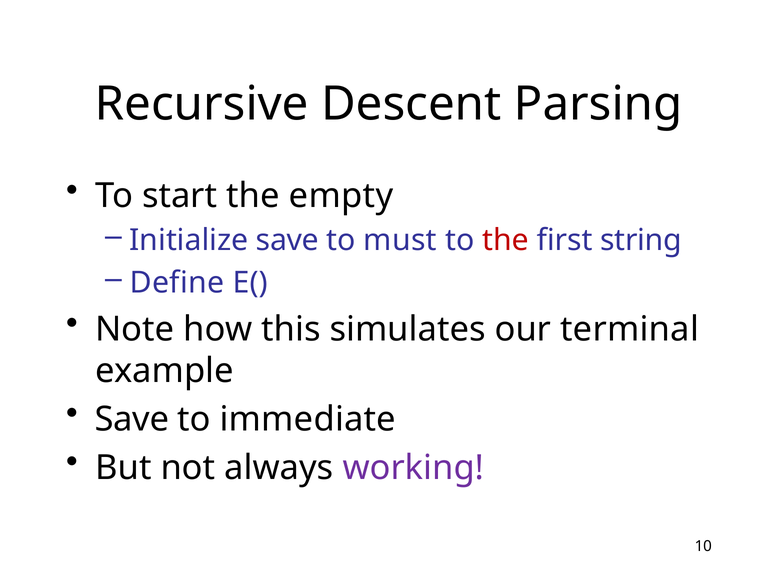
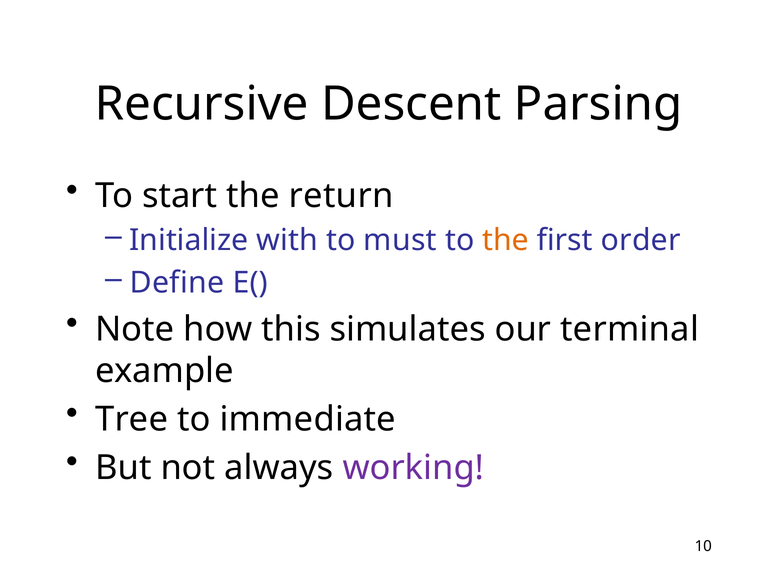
empty: empty -> return
Initialize save: save -> with
the at (505, 240) colour: red -> orange
string: string -> order
Save at (132, 419): Save -> Tree
